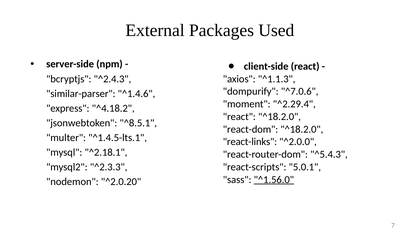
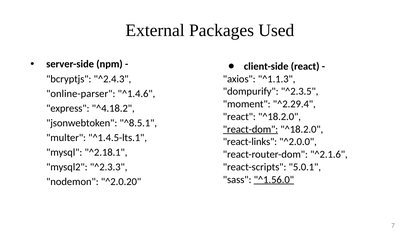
^7.0.6: ^7.0.6 -> ^2.3.5
similar-parser: similar-parser -> online-parser
react-dom underline: none -> present
^5.4.3: ^5.4.3 -> ^2.1.6
